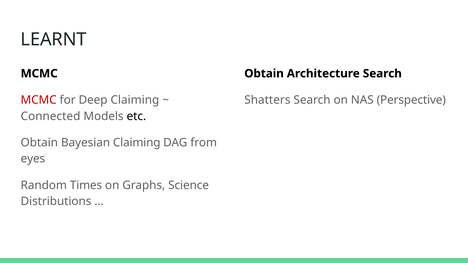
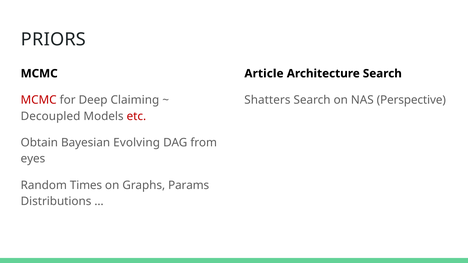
LEARNT: LEARNT -> PRIORS
Obtain at (264, 74): Obtain -> Article
Connected: Connected -> Decoupled
etc colour: black -> red
Bayesian Claiming: Claiming -> Evolving
Science: Science -> Params
